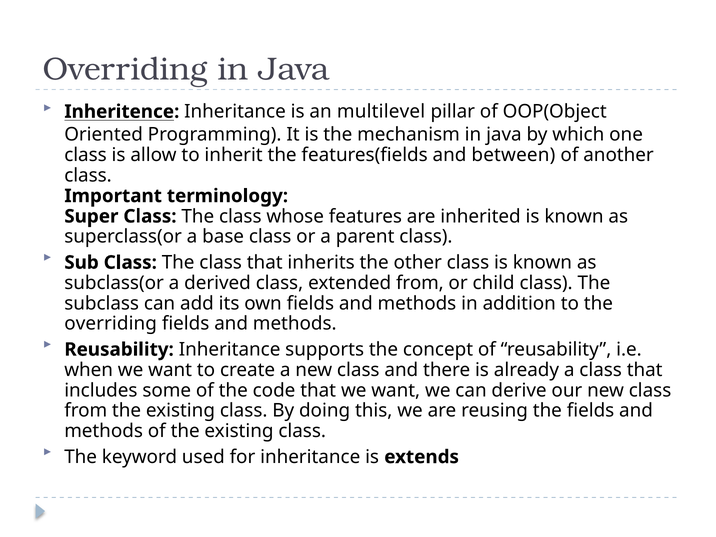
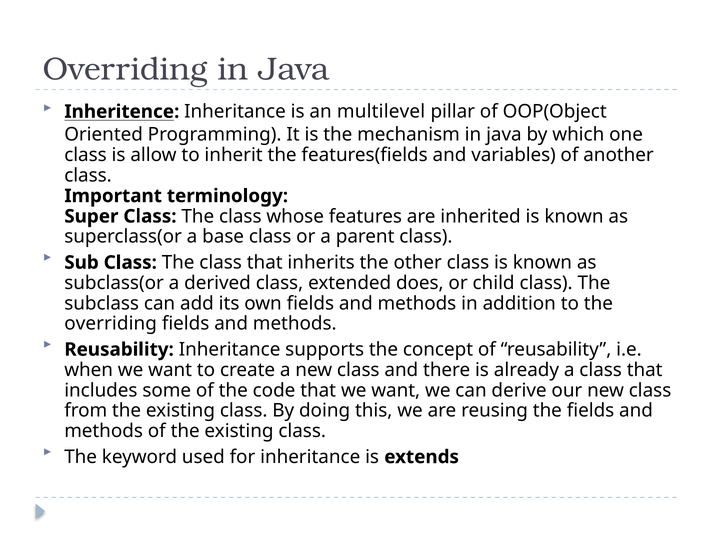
between: between -> variables
extended from: from -> does
